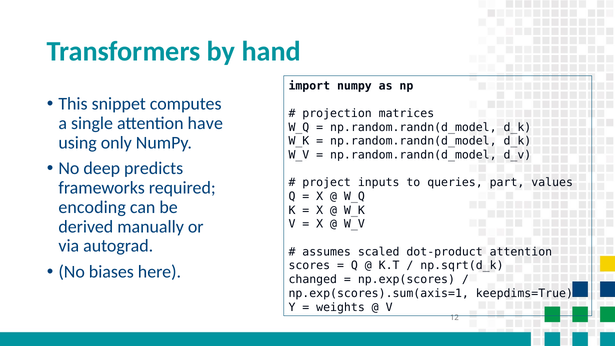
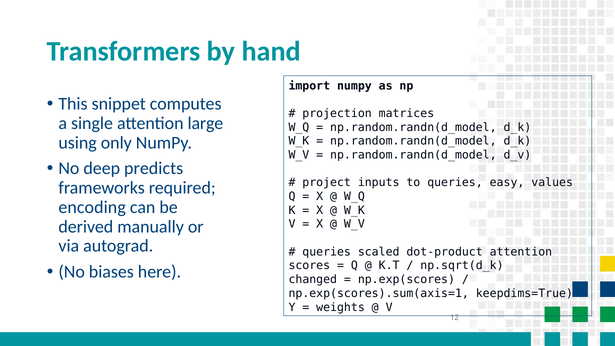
have: have -> large
part: part -> easy
assumes at (327, 252): assumes -> queries
